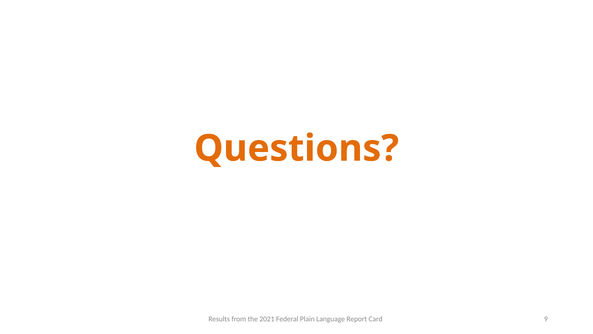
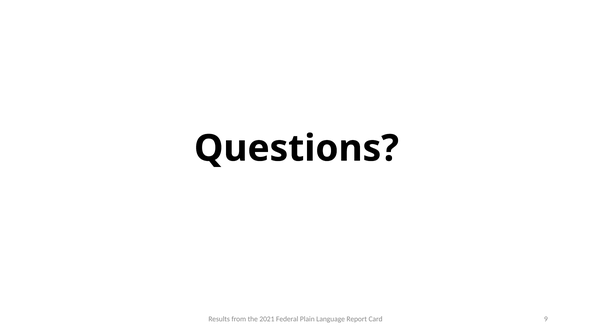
Questions colour: orange -> black
